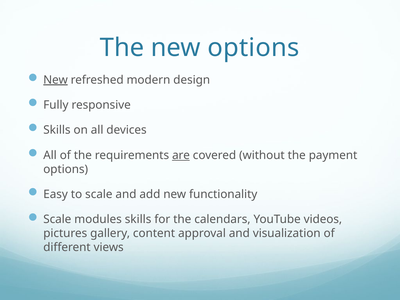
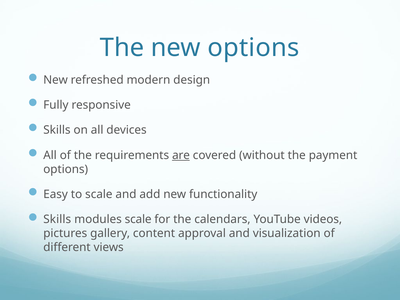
New at (56, 80) underline: present -> none
Scale at (57, 219): Scale -> Skills
modules skills: skills -> scale
